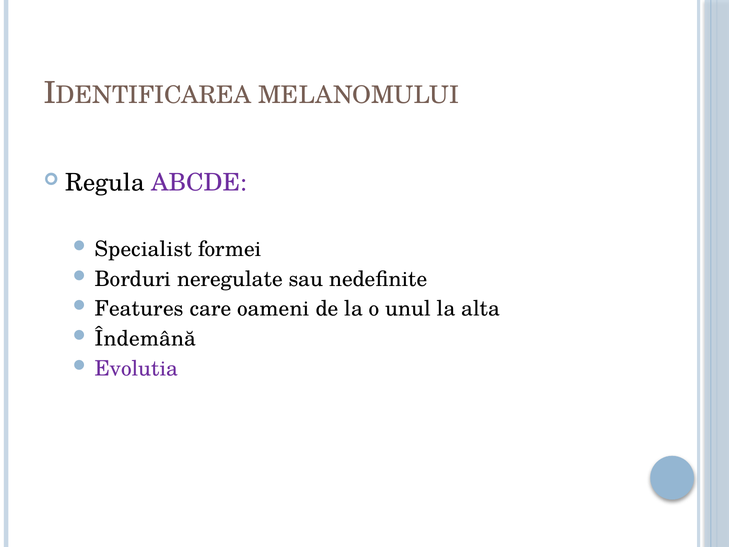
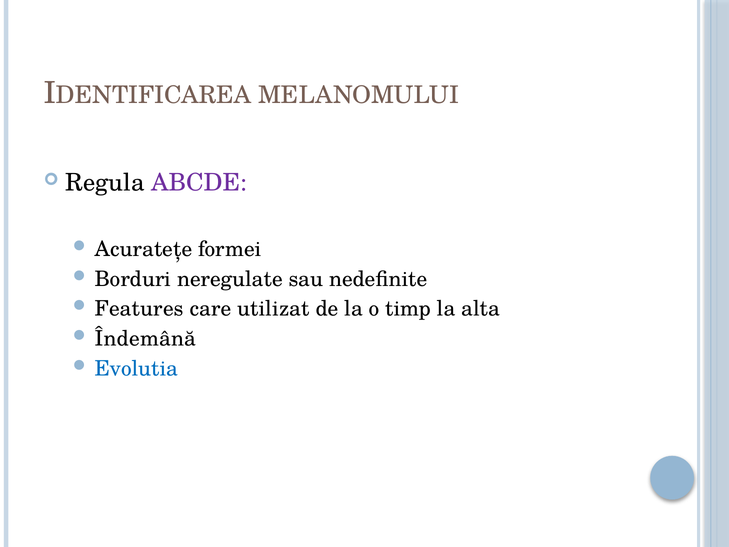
Specialist: Specialist -> Acuratețe
oameni: oameni -> utilizat
unul: unul -> timp
Evolutia colour: purple -> blue
